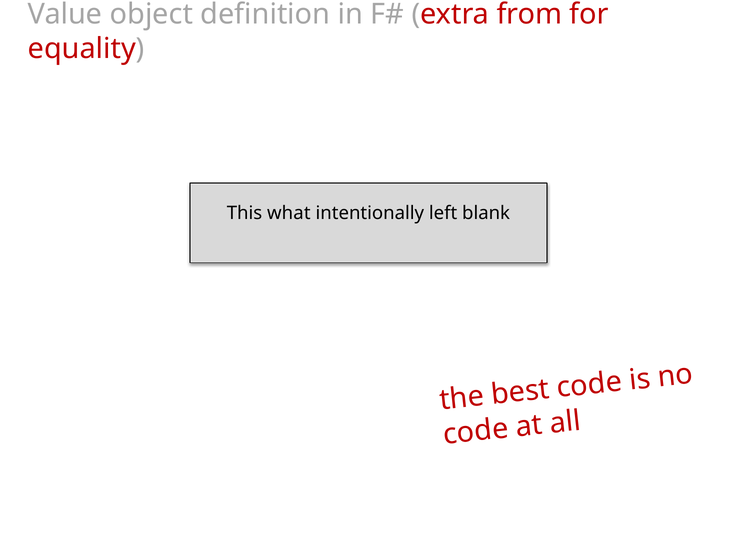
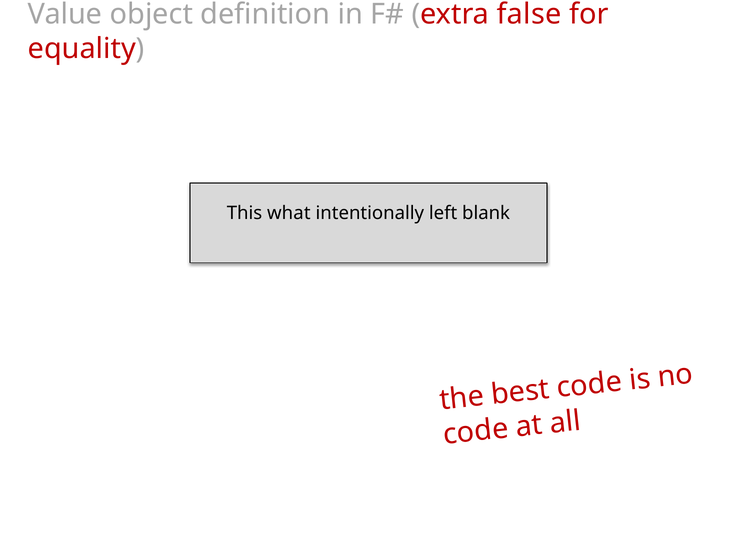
from: from -> false
